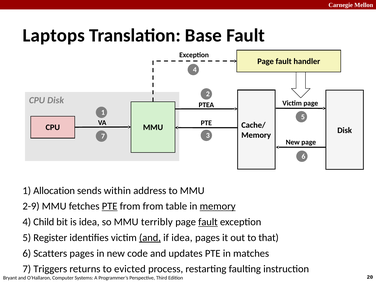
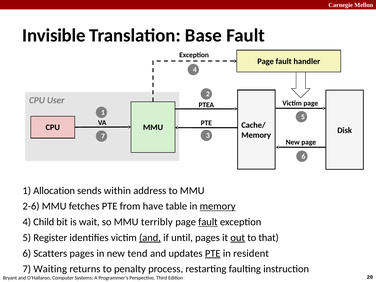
Laptops: Laptops -> Invisible
CPU Disk: Disk -> User
2-9: 2-9 -> 2-6
PTE at (110, 206) underline: present -> none
from from: from -> have
is idea: idea -> wait
if idea: idea -> until
out underline: none -> present
code: code -> tend
PTE at (213, 253) underline: none -> present
matches: matches -> resident
Triggers: Triggers -> Waiting
evicted: evicted -> penalty
